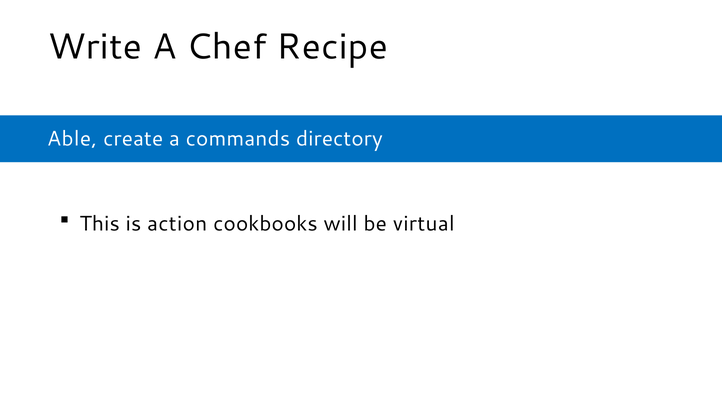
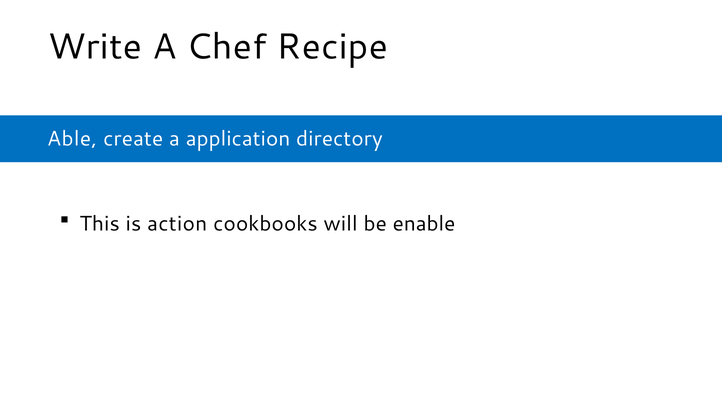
commands: commands -> application
virtual: virtual -> enable
